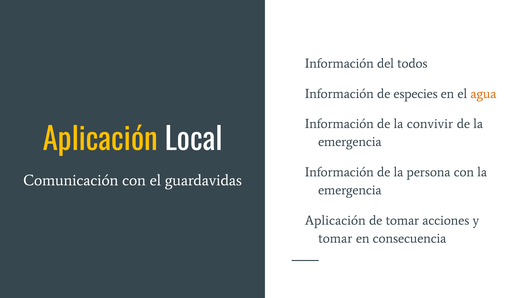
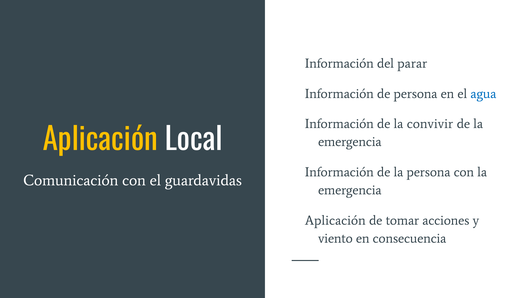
todos: todos -> parar
de especies: especies -> persona
agua colour: orange -> blue
tomar at (335, 239): tomar -> viento
